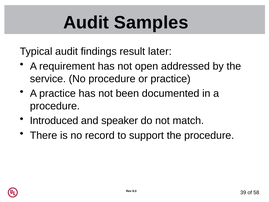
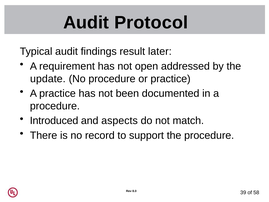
Samples: Samples -> Protocol
service: service -> update
speaker: speaker -> aspects
